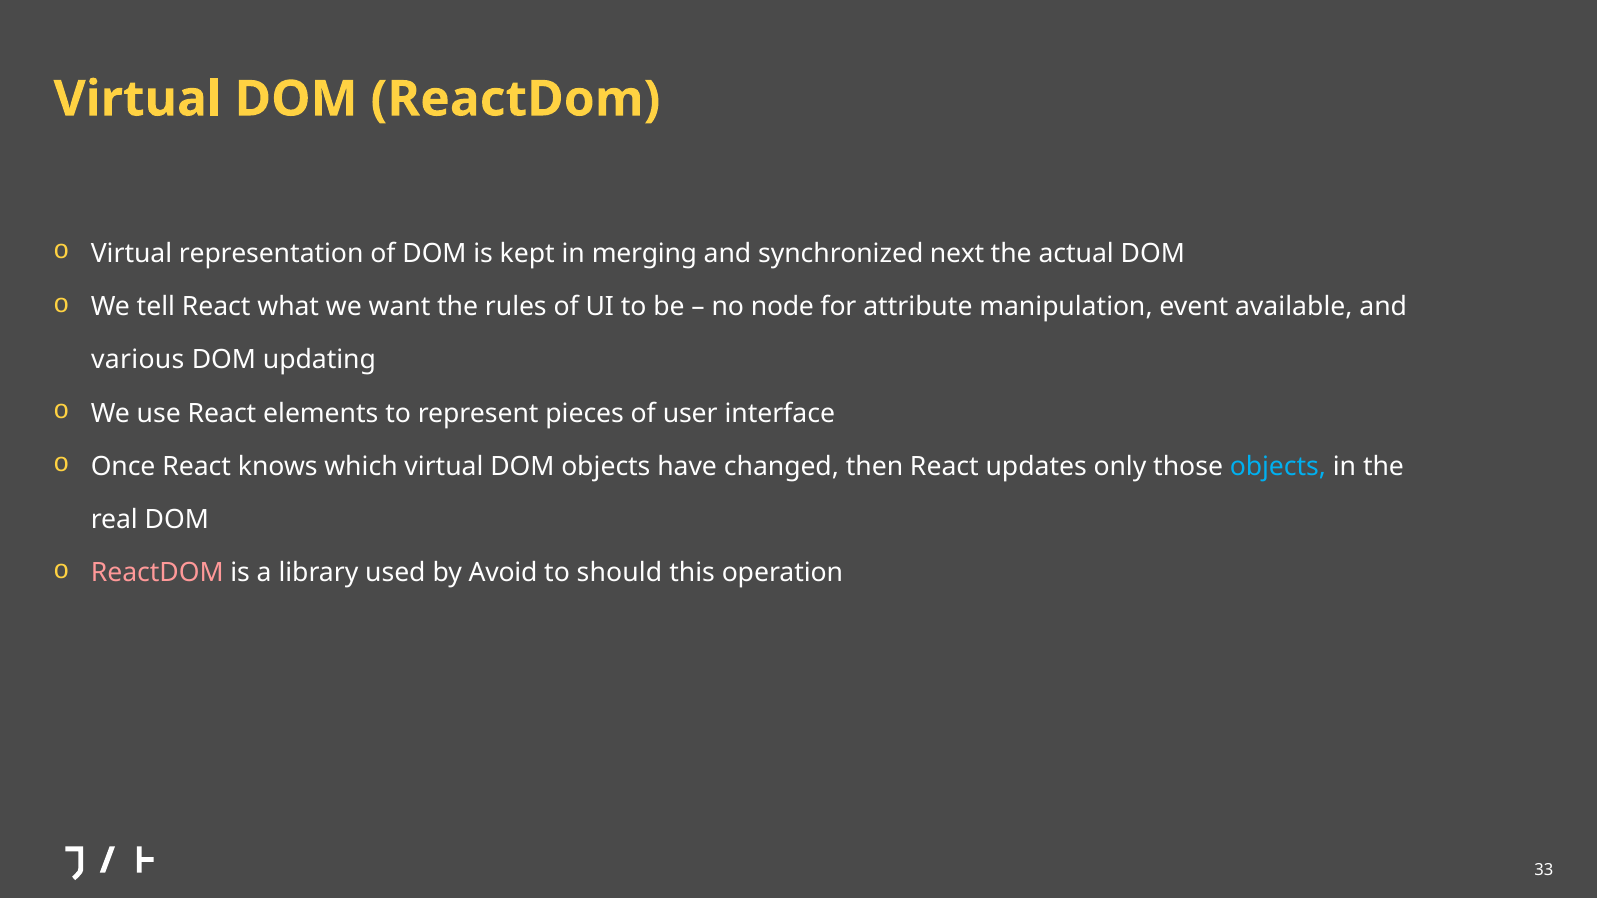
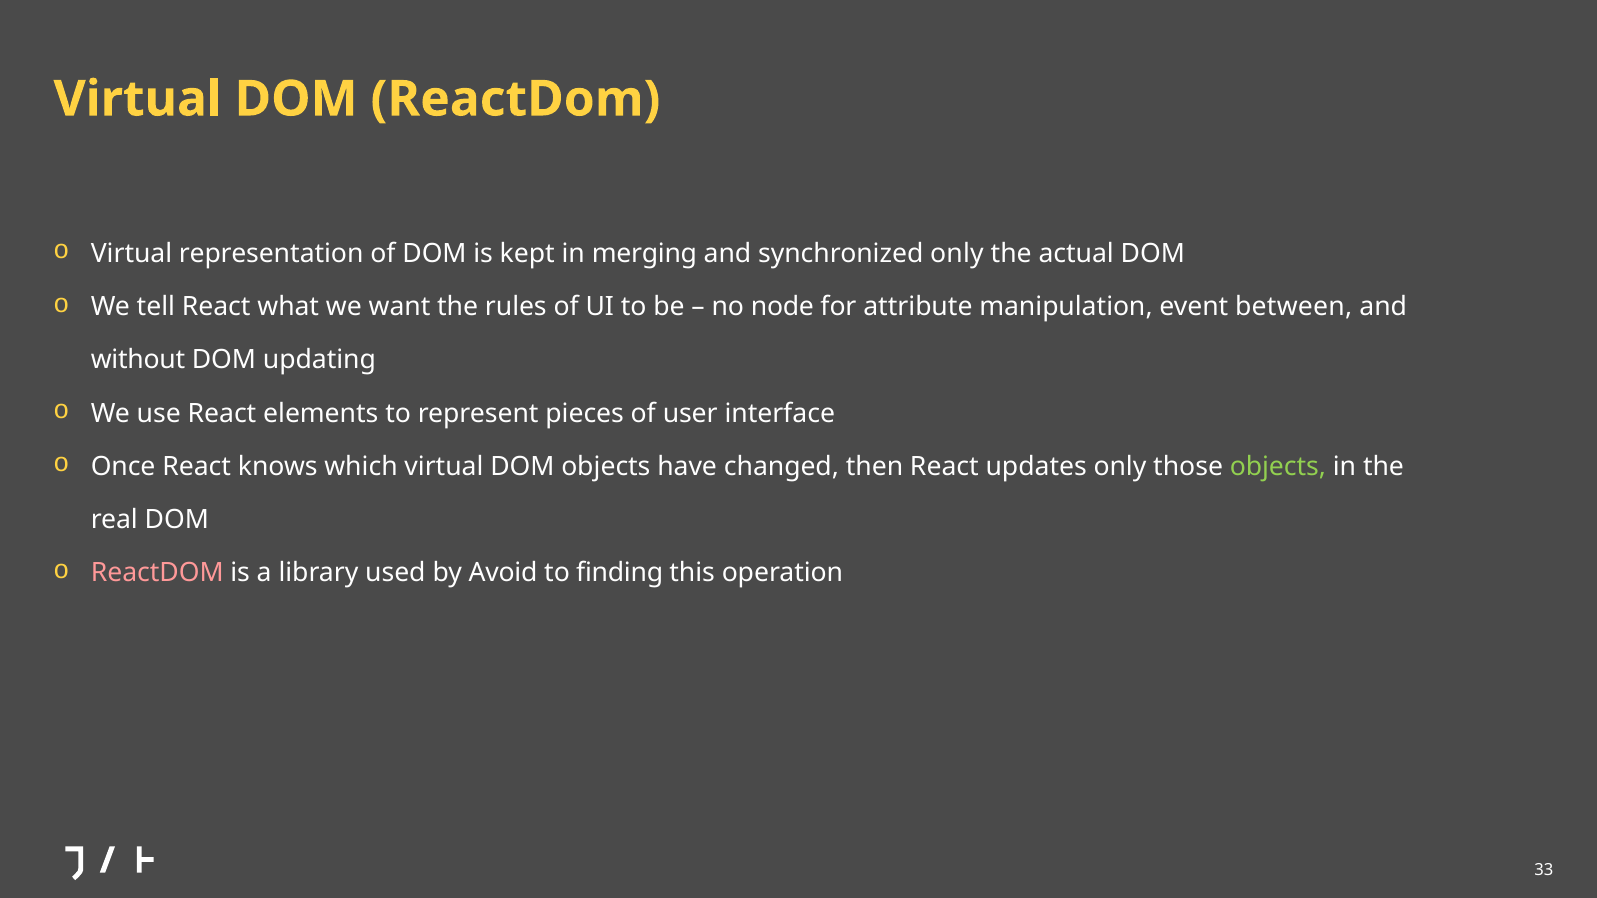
synchronized next: next -> only
available: available -> between
various: various -> without
objects at (1278, 467) colour: light blue -> light green
should: should -> finding
